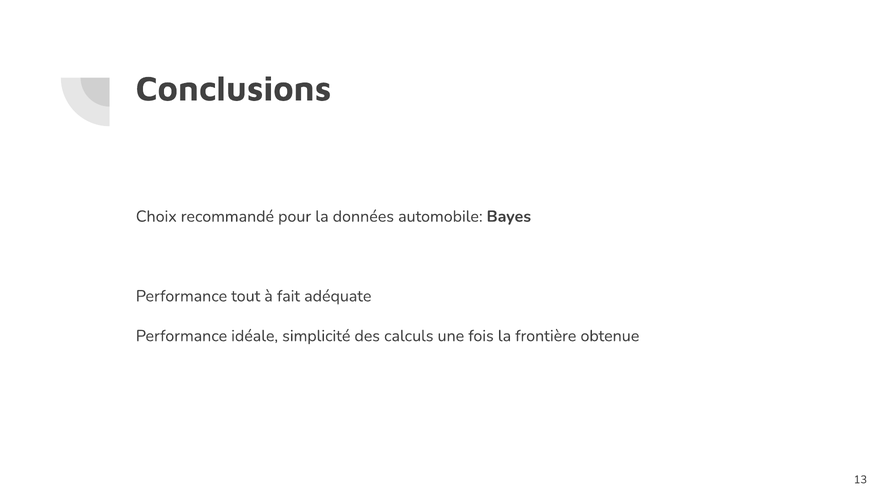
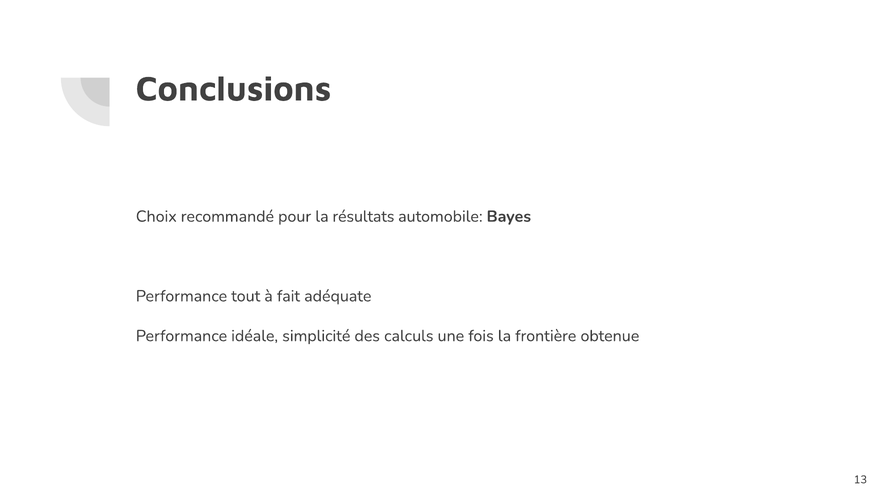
données: données -> résultats
